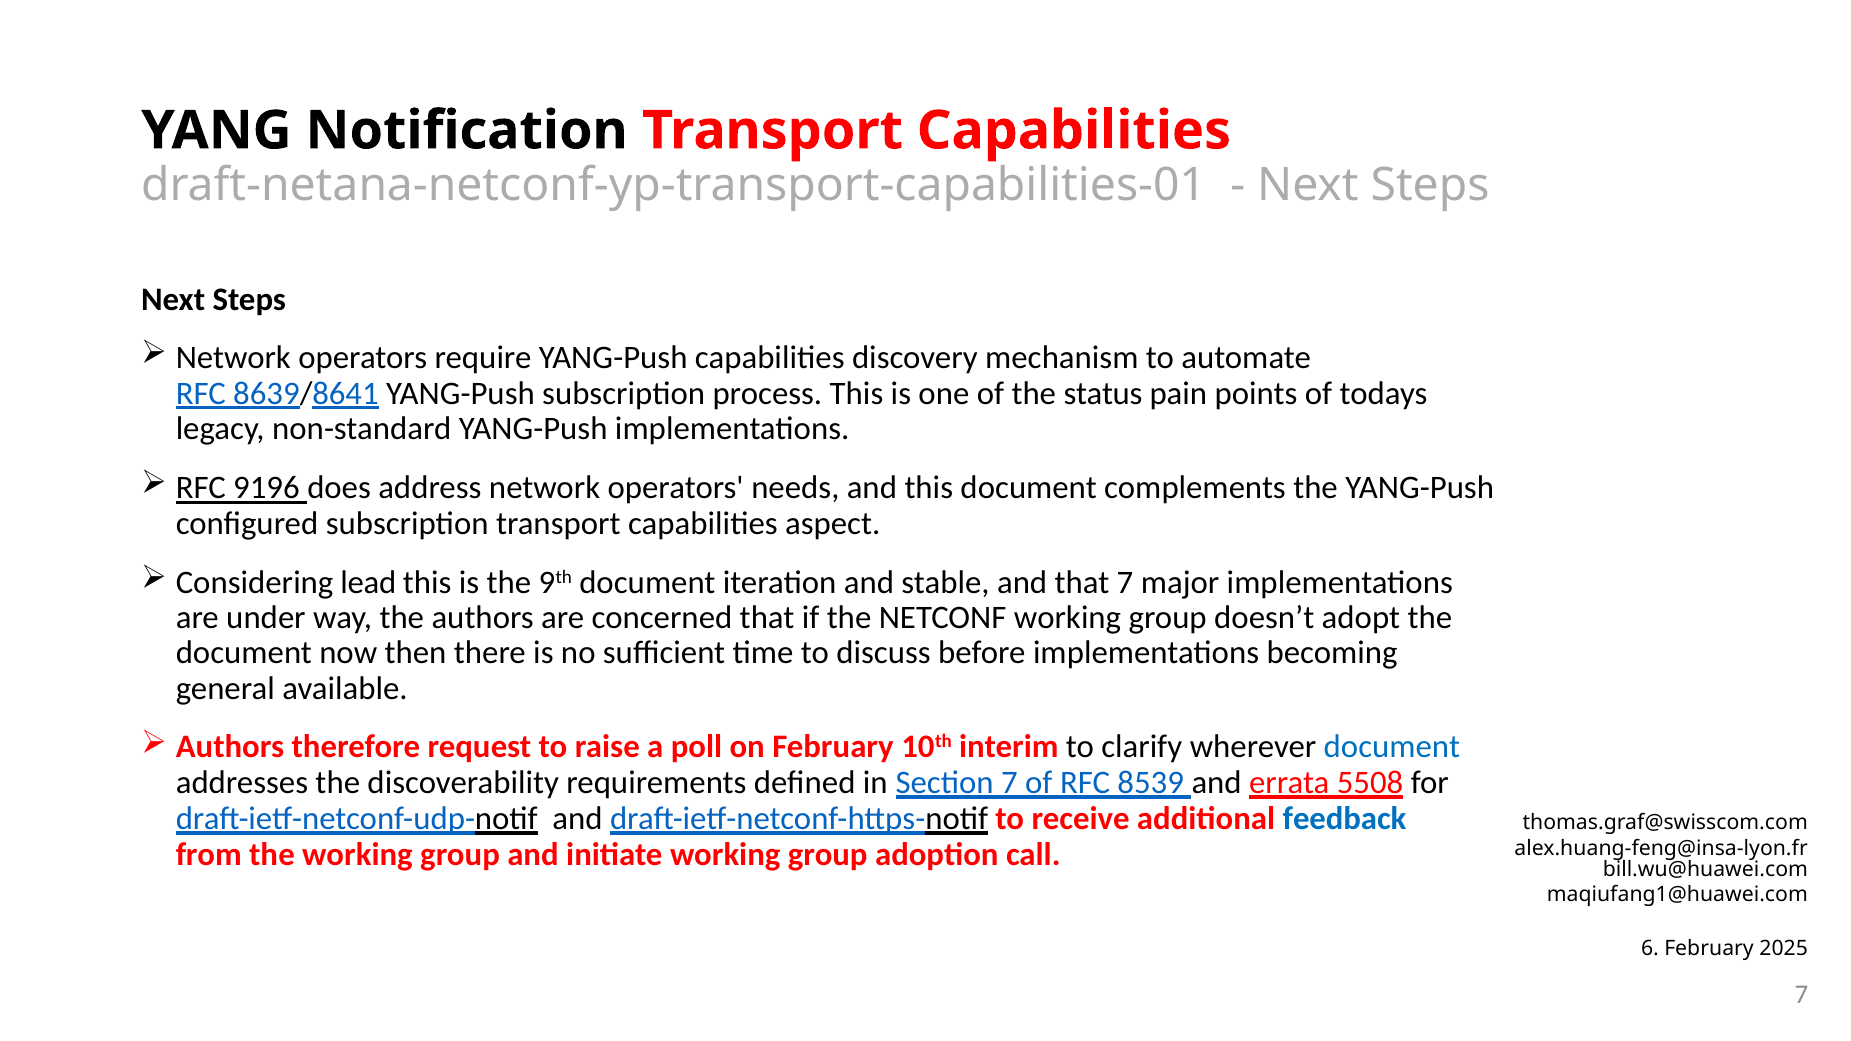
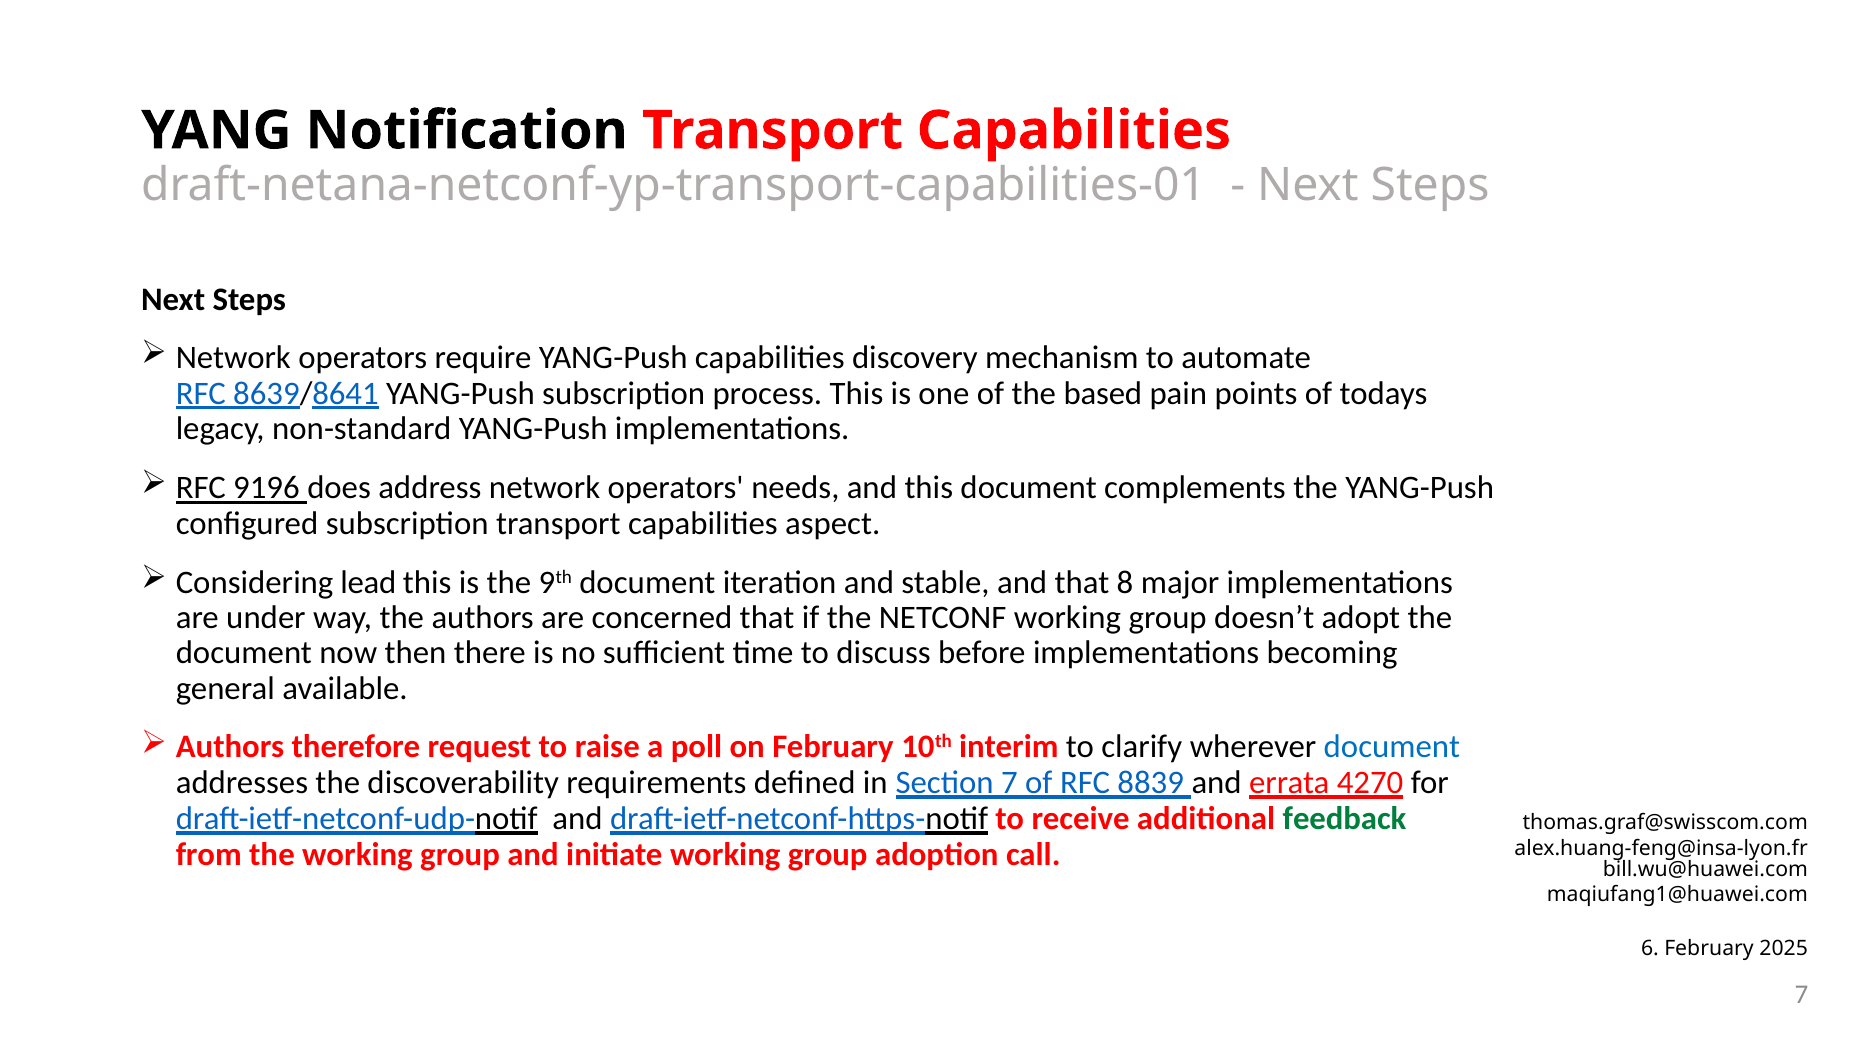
status: status -> based
that 7: 7 -> 8
8539: 8539 -> 8839
5508: 5508 -> 4270
feedback colour: blue -> green
